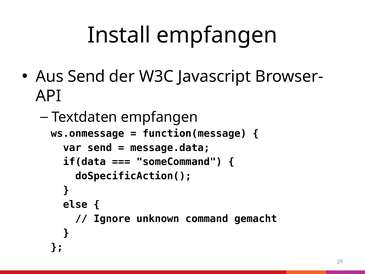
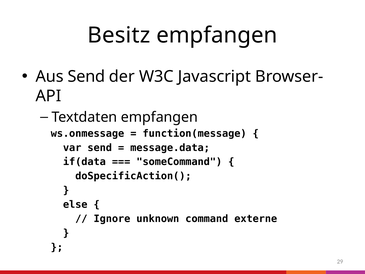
Install: Install -> Besitz
gemacht: gemacht -> externe
